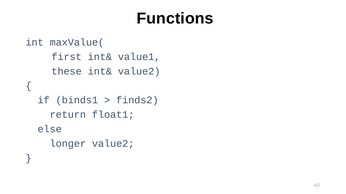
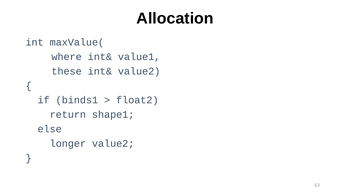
Functions: Functions -> Allocation
first: first -> where
finds2: finds2 -> float2
float1: float1 -> shape1
